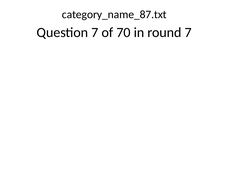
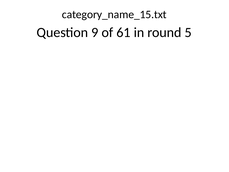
category_name_87.txt: category_name_87.txt -> category_name_15.txt
Question 7: 7 -> 9
70: 70 -> 61
round 7: 7 -> 5
